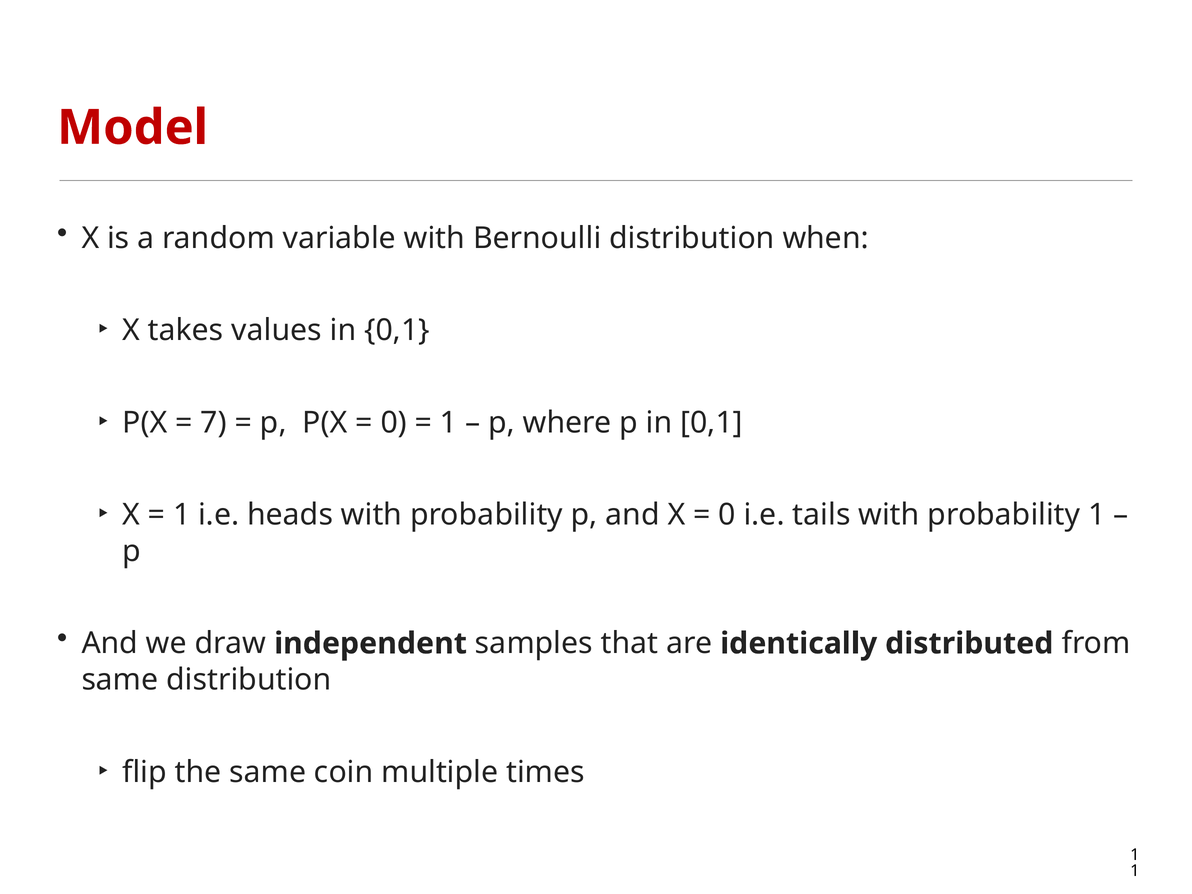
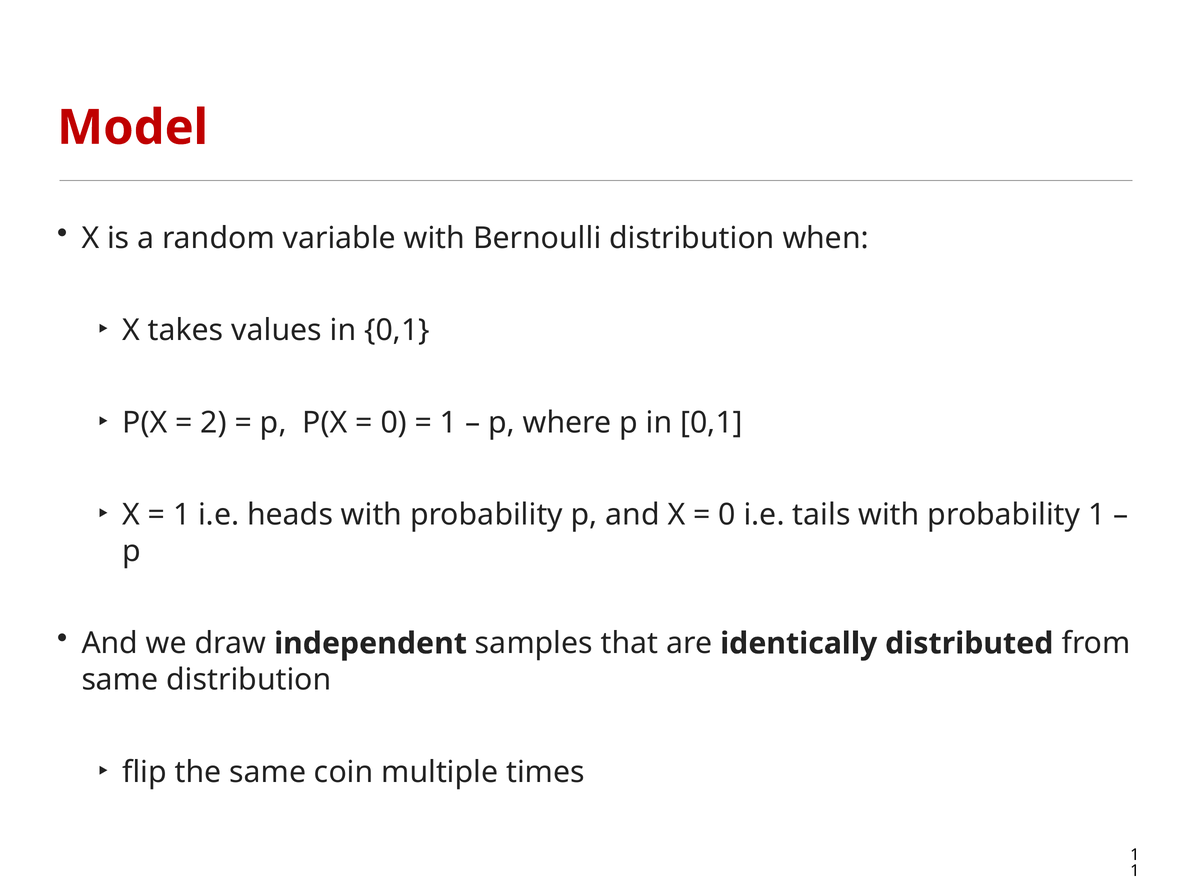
7: 7 -> 2
